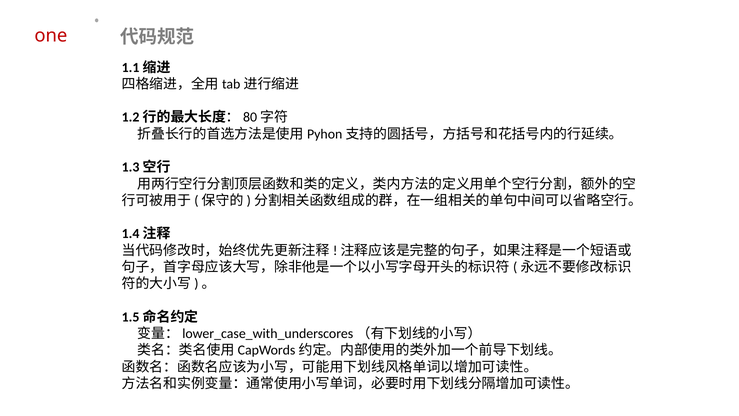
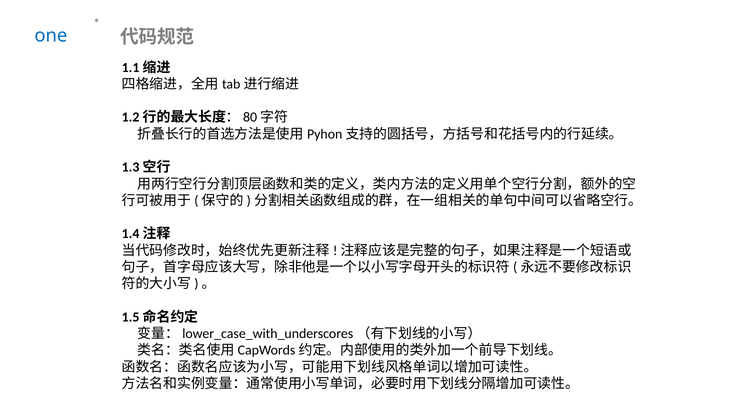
one colour: red -> blue
